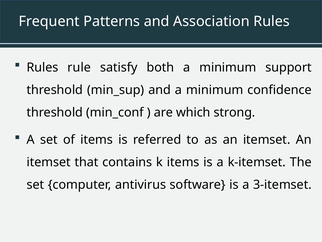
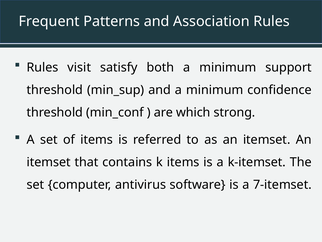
rule: rule -> visit
3-itemset: 3-itemset -> 7-itemset
